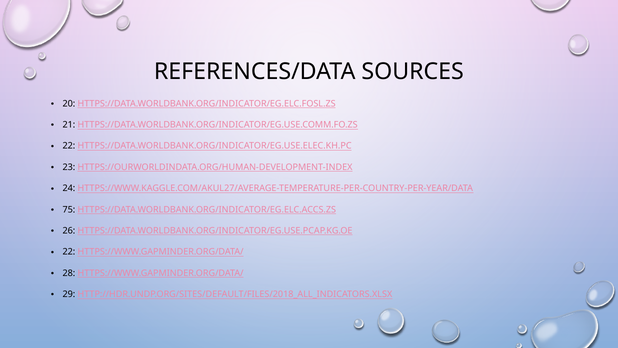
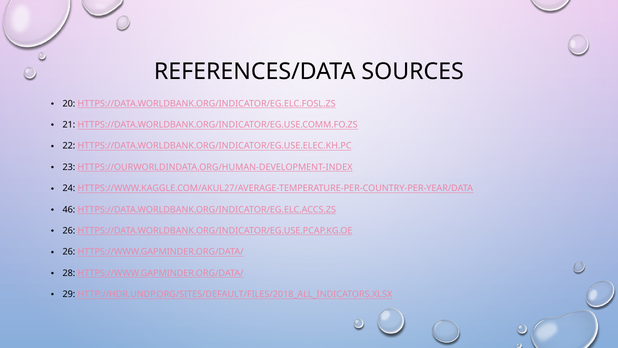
75: 75 -> 46
22 at (69, 252): 22 -> 26
